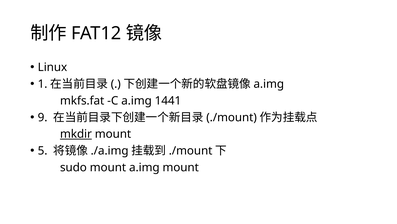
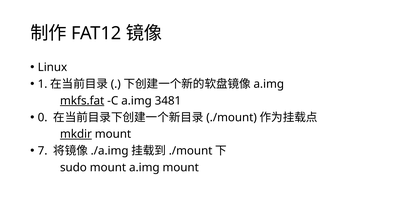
mkfs.fat underline: none -> present
1441: 1441 -> 3481
9: 9 -> 0
5: 5 -> 7
